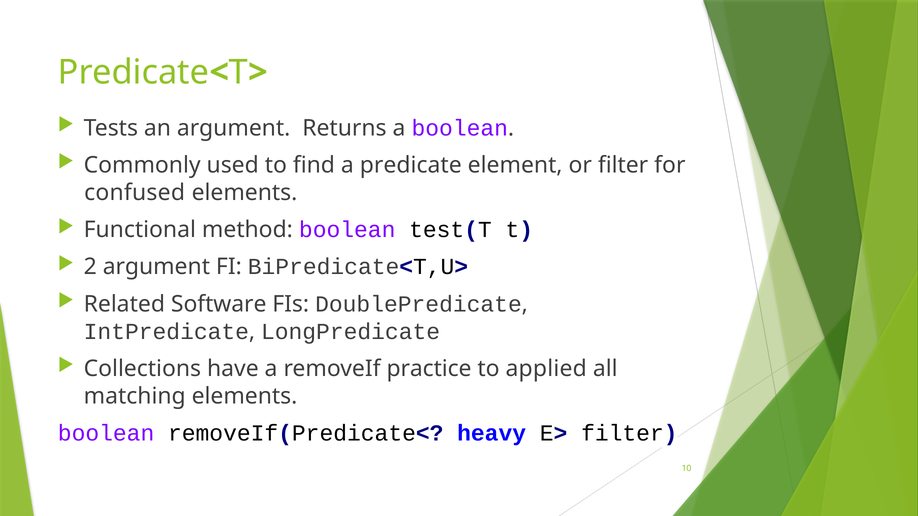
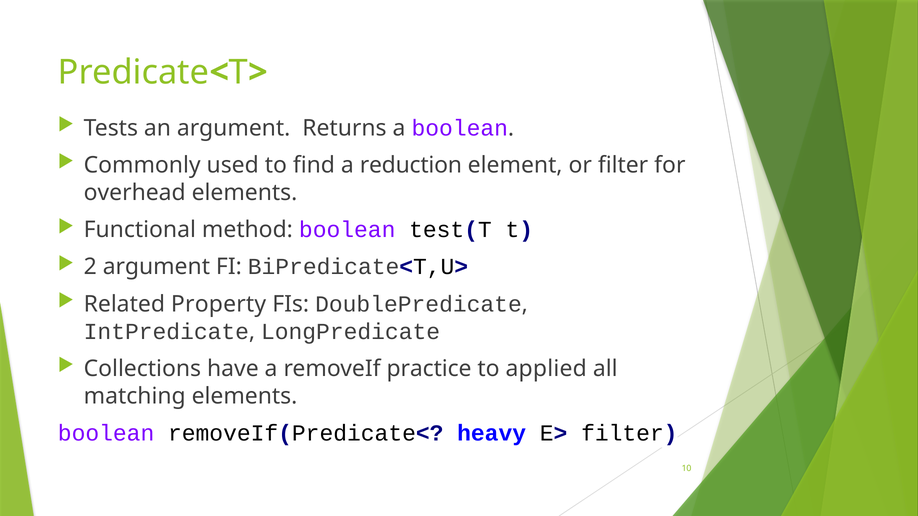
a predicate: predicate -> reduction
confused: confused -> overhead
Software: Software -> Property
